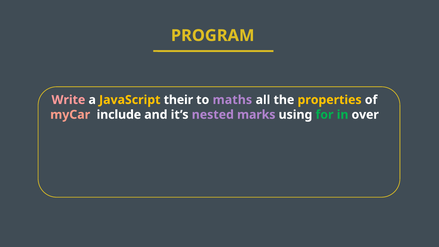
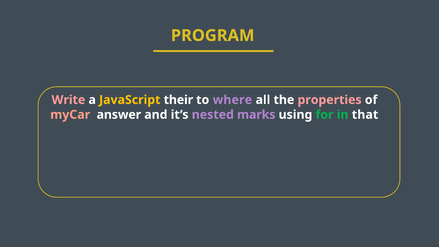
maths: maths -> where
properties colour: yellow -> pink
include: include -> answer
over: over -> that
